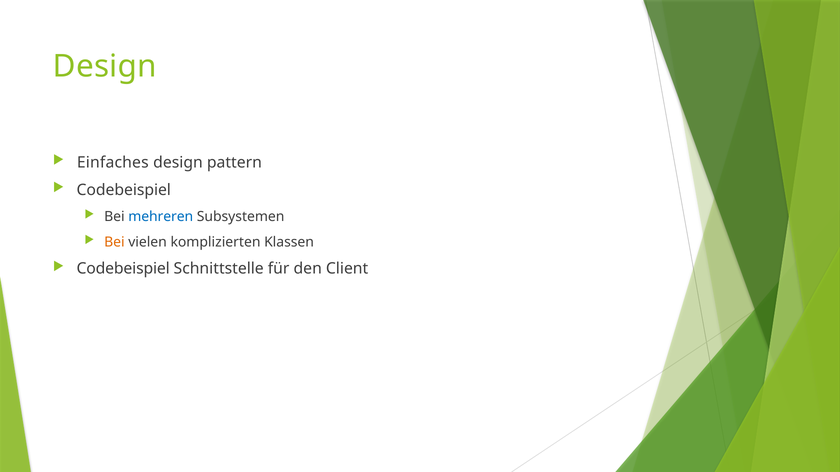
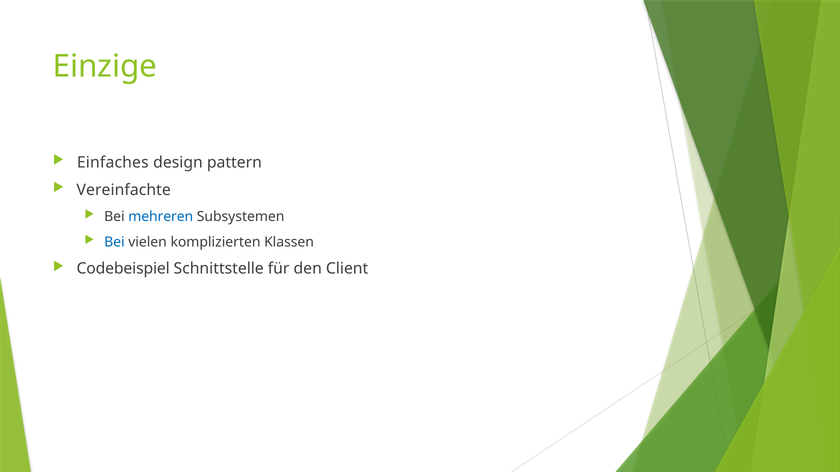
Design at (105, 66): Design -> Einzige
Codebeispiel at (124, 190): Codebeispiel -> Vereinfachte
Bei at (114, 242) colour: orange -> blue
